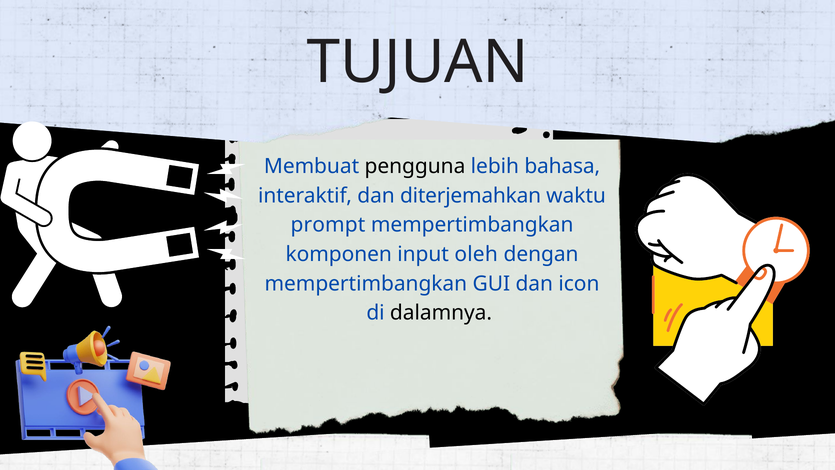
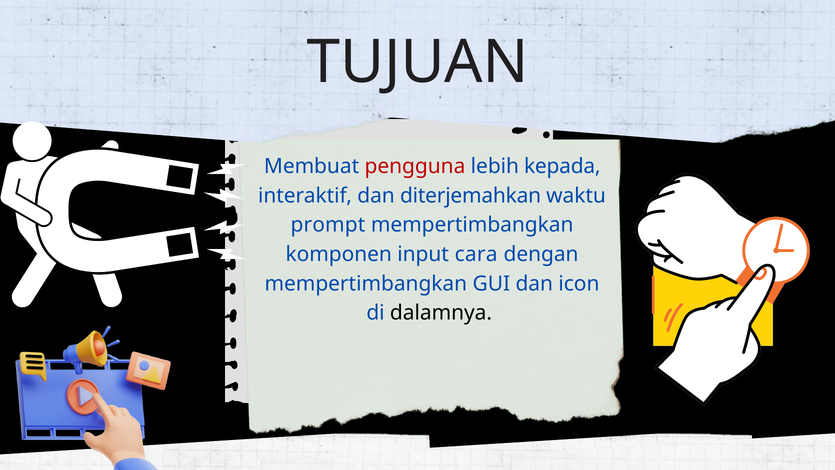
pengguna colour: black -> red
bahasa: bahasa -> kepada
oleh: oleh -> cara
